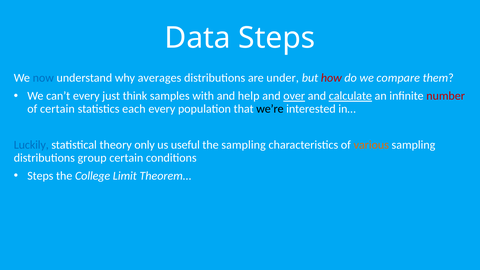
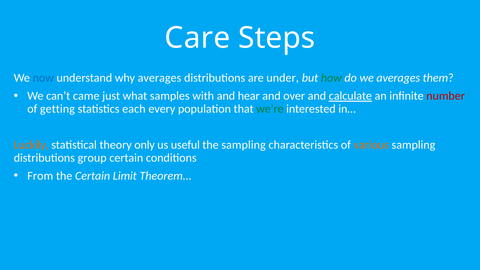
Data: Data -> Care
how colour: red -> green
we compare: compare -> averages
can’t every: every -> came
think: think -> what
help: help -> hear
over underline: present -> none
of certain: certain -> getting
we’re colour: black -> green
Luckily colour: blue -> orange
Steps at (40, 176): Steps -> From
the College: College -> Certain
